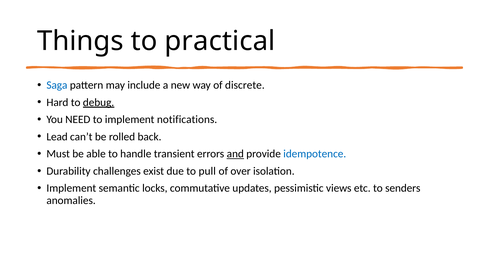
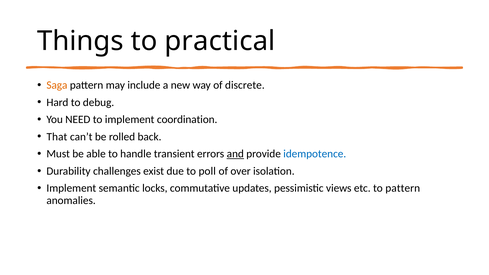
Saga colour: blue -> orange
debug underline: present -> none
notifications: notifications -> coordination
Lead: Lead -> That
pull: pull -> poll
to senders: senders -> pattern
